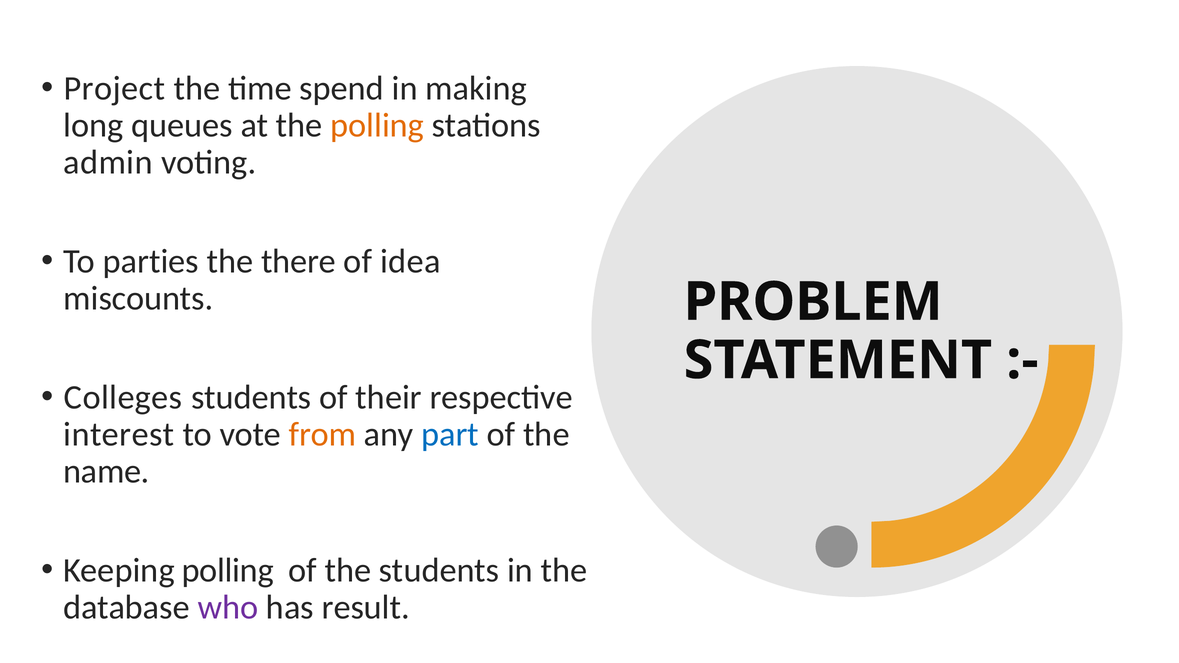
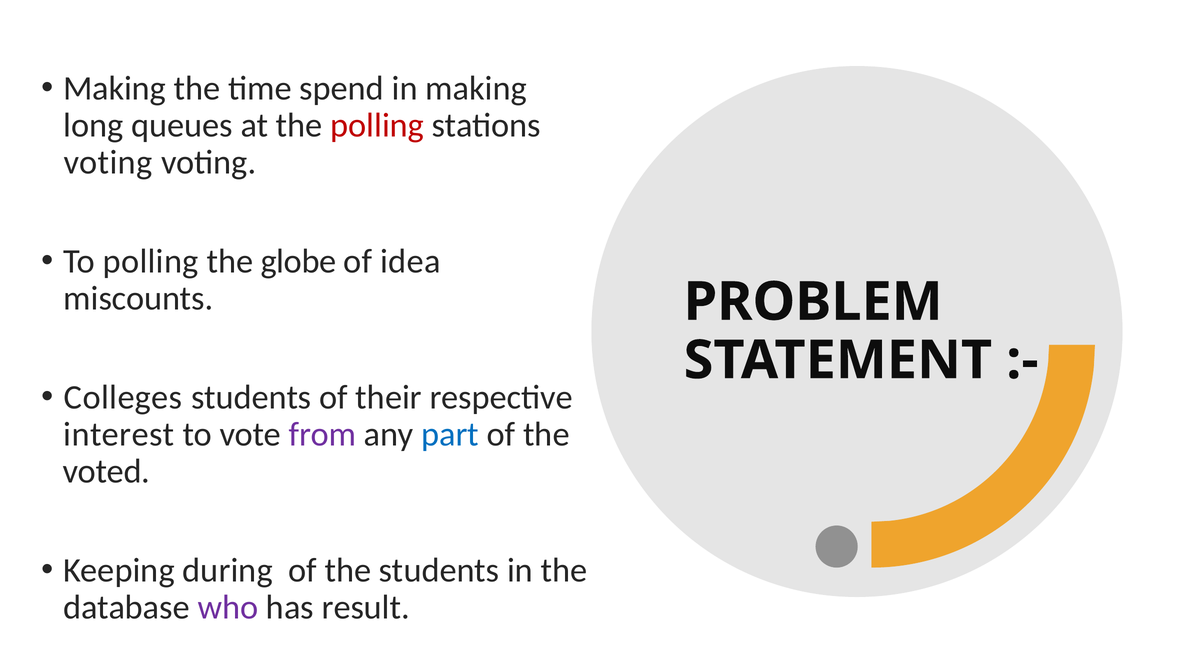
Project at (114, 88): Project -> Making
polling at (377, 125) colour: orange -> red
admin at (108, 163): admin -> voting
To parties: parties -> polling
there: there -> globe
from colour: orange -> purple
name: name -> voted
Keeping polling: polling -> during
